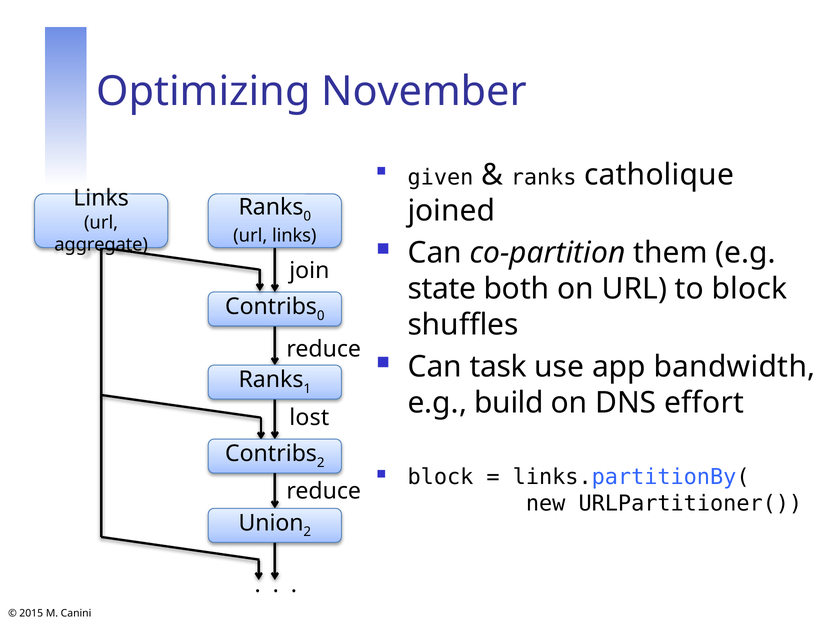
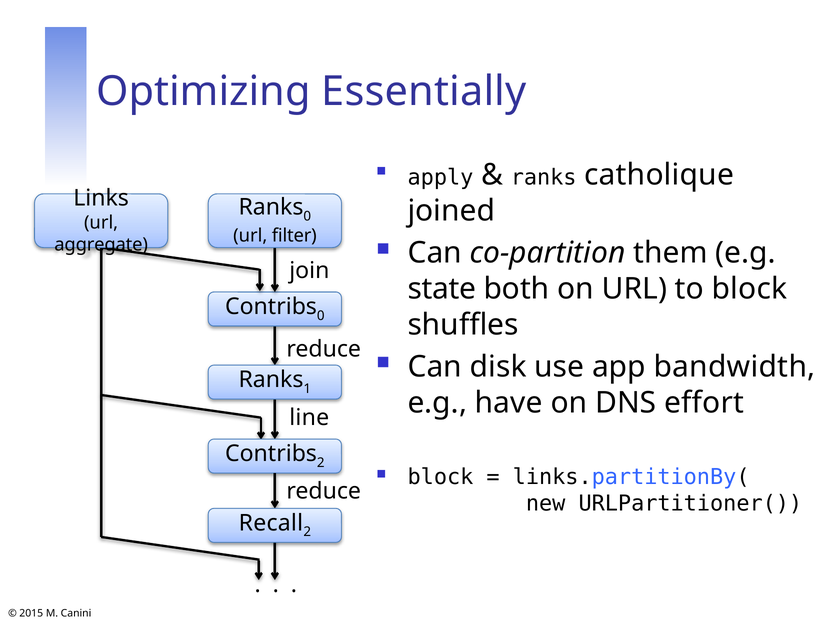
November: November -> Essentially
given: given -> apply
url links: links -> filter
task: task -> disk
build: build -> have
lost: lost -> line
Union: Union -> Recall
